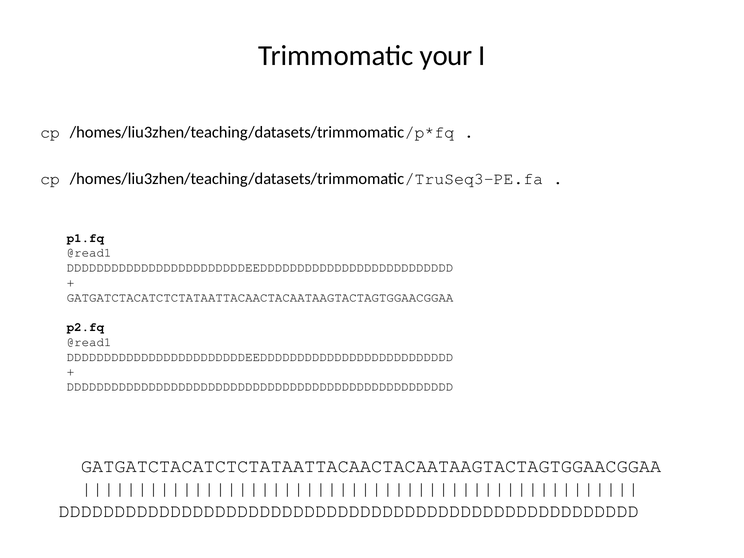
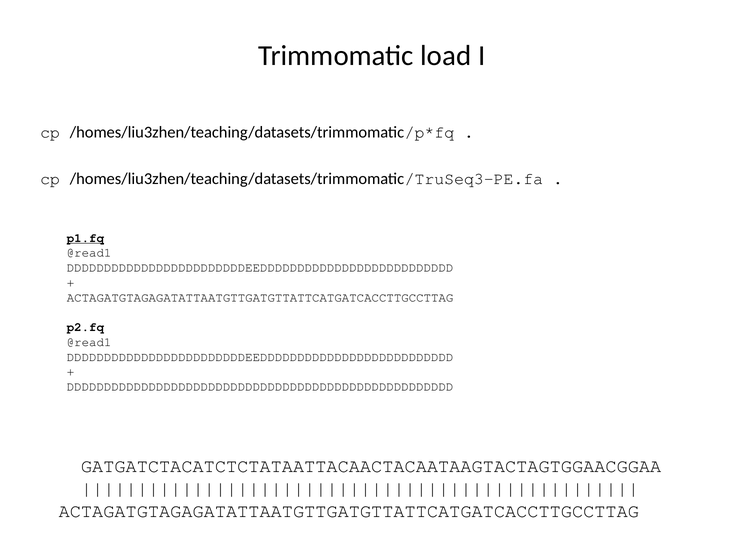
your: your -> load
p1.fq underline: none -> present
GATGATCTACATCTCTATAATTACAACTACAATAAGTACTAGTGGAACGGAA at (260, 297): GATGATCTACATCTCTATAATTACAACTACAATAAGTACTAGTGGAACGGAA -> ACTAGATGTAGAGATATTAATGTTGATGTTATTCATGATCACCTTGCCTTAG
DDDDDDDDDDDDDDDDDDDDDDDDDDDDDDDDDDDDDDDDDDDDDDDDDDDD at (349, 511): DDDDDDDDDDDDDDDDDDDDDDDDDDDDDDDDDDDDDDDDDDDDDDDDDDDD -> ACTAGATGTAGAGATATTAATGTTGATGTTATTCATGATCACCTTGCCTTAG
